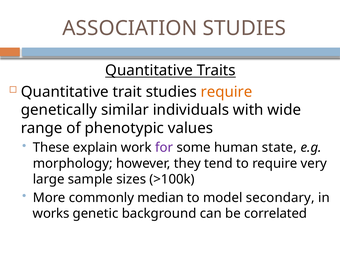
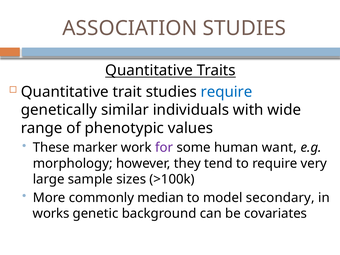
require at (227, 92) colour: orange -> blue
explain: explain -> marker
state: state -> want
correlated: correlated -> covariates
